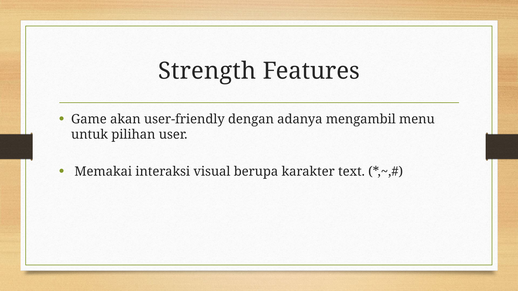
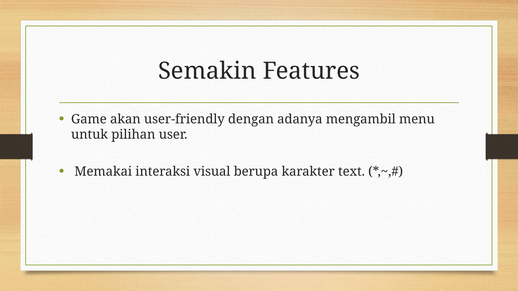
Strength: Strength -> Semakin
